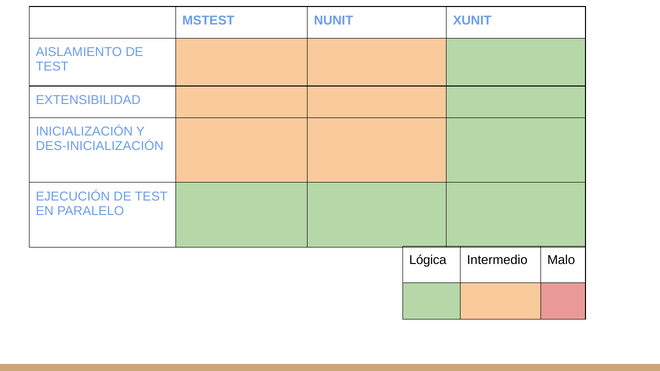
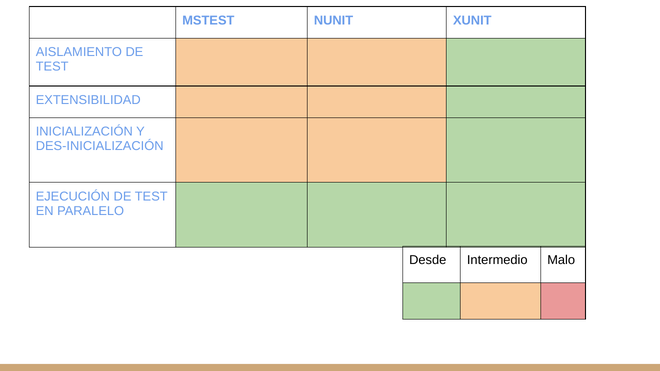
Lógica: Lógica -> Desde
